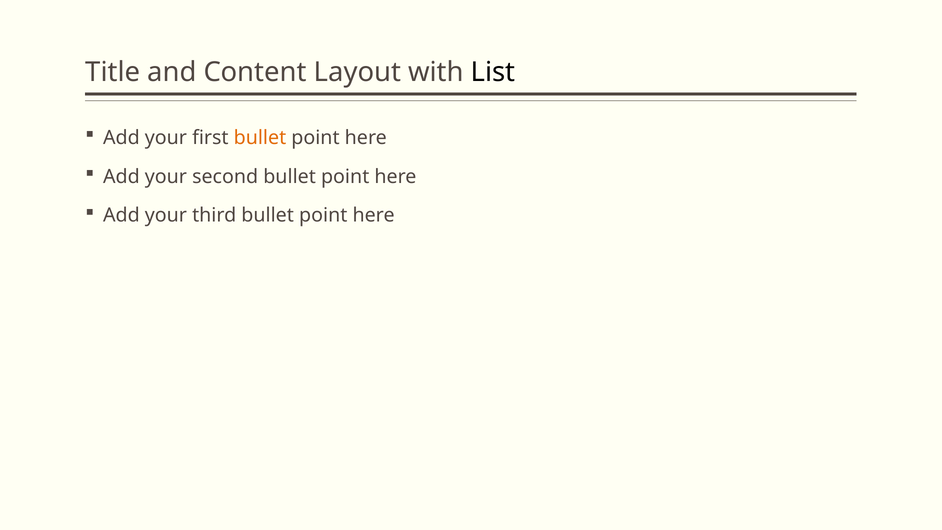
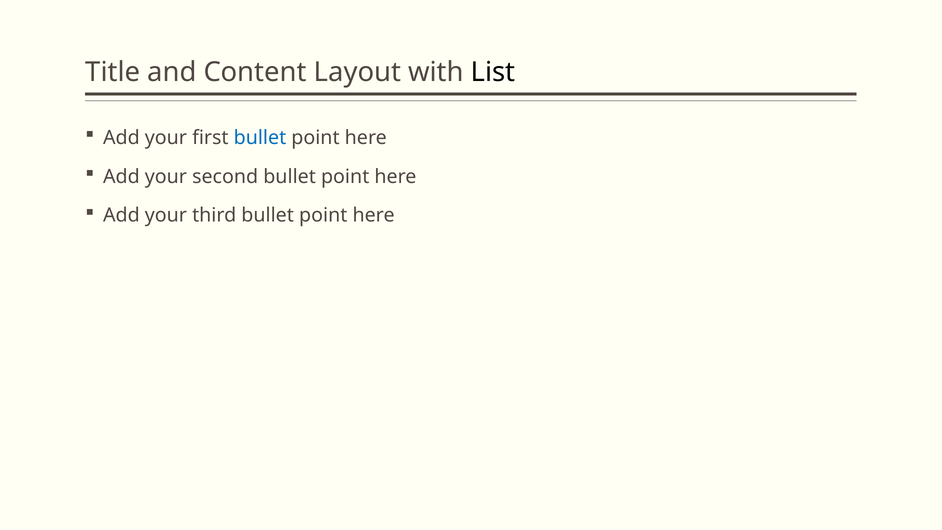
bullet at (260, 138) colour: orange -> blue
